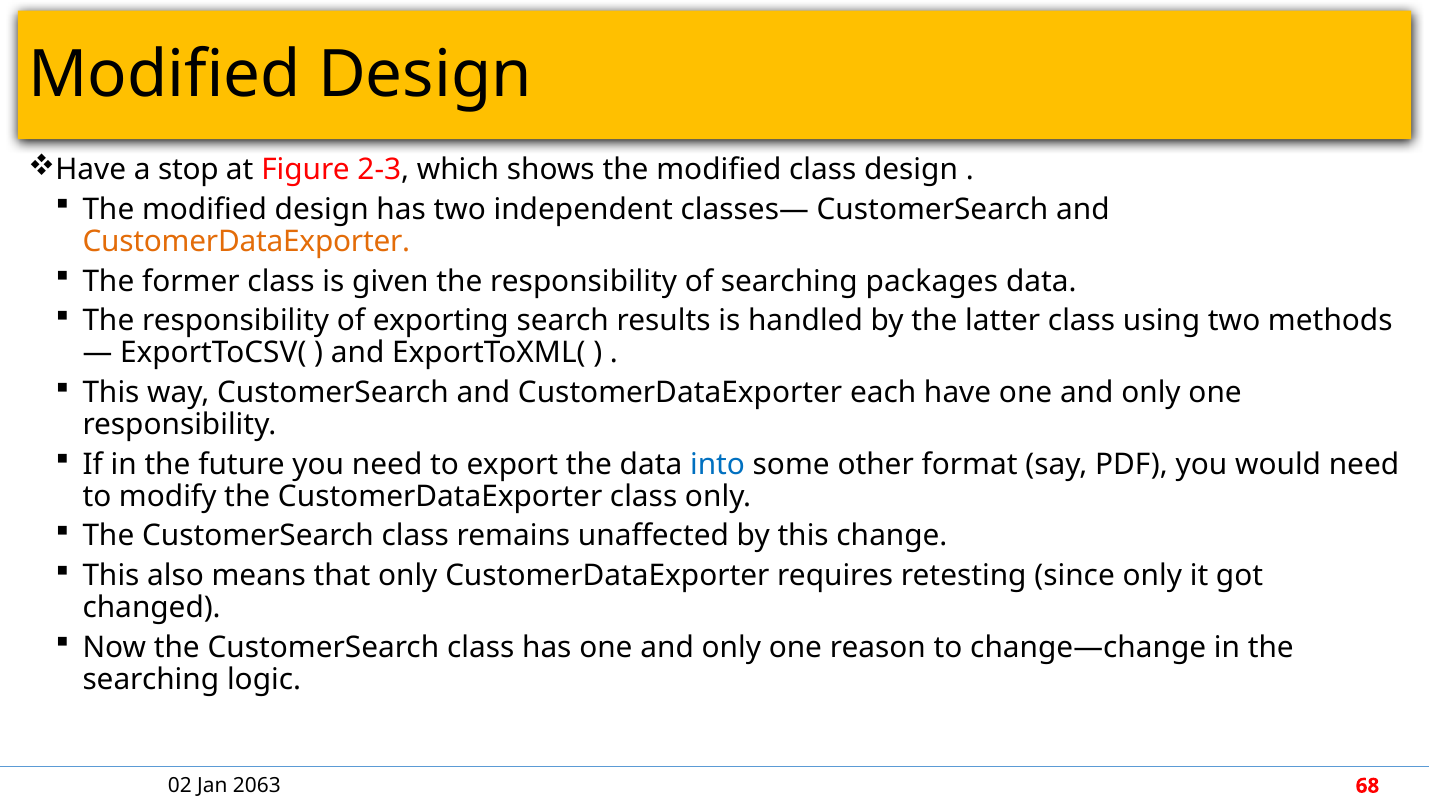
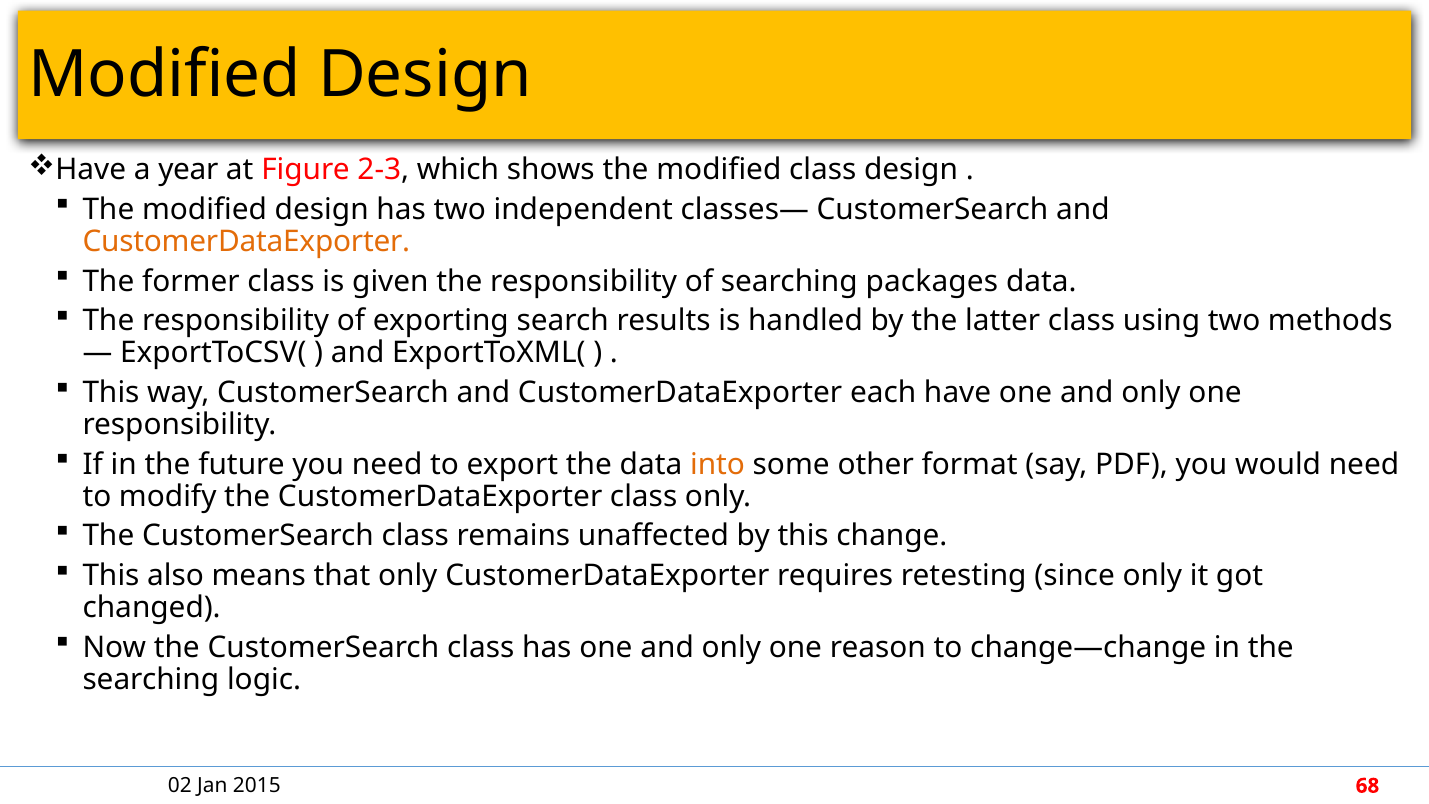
stop: stop -> year
into colour: blue -> orange
2063: 2063 -> 2015
